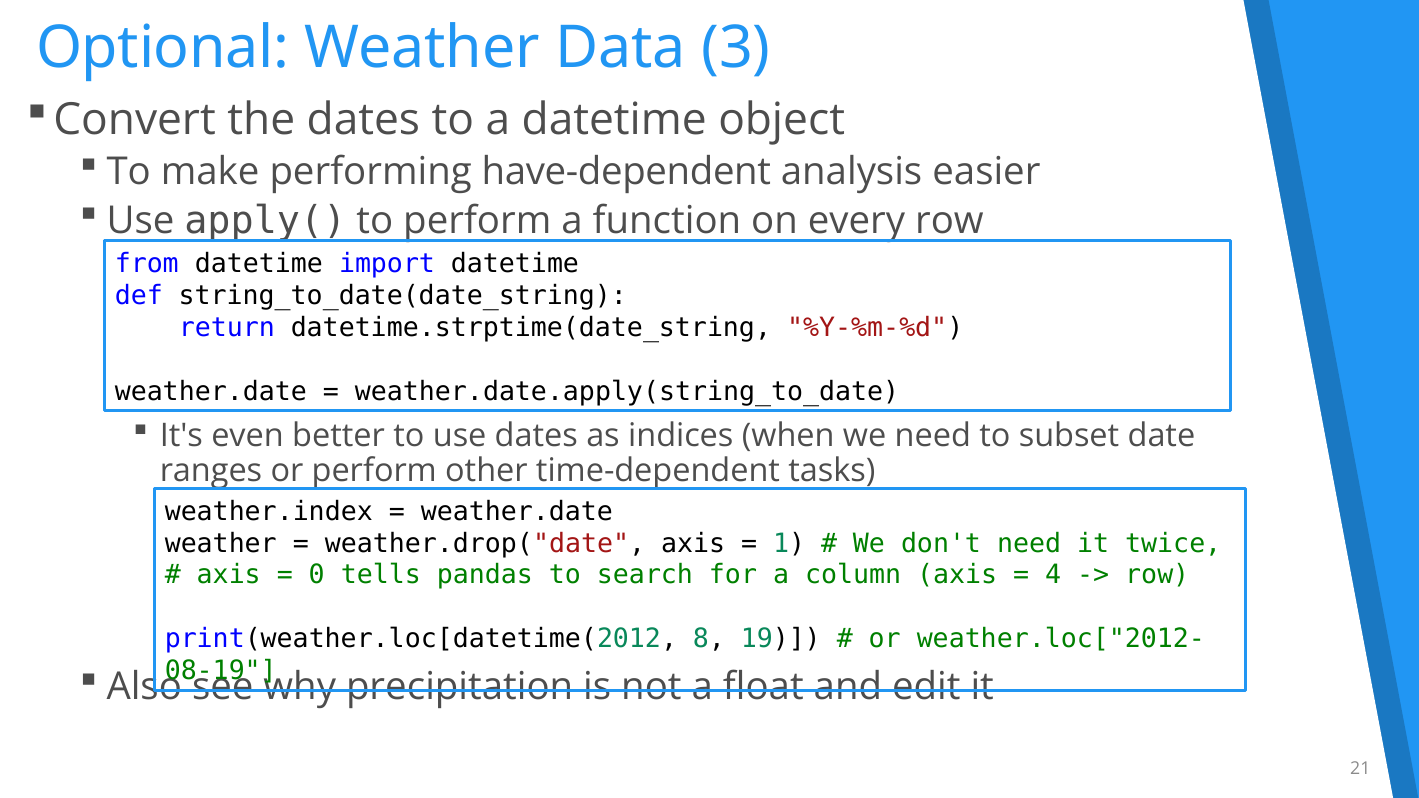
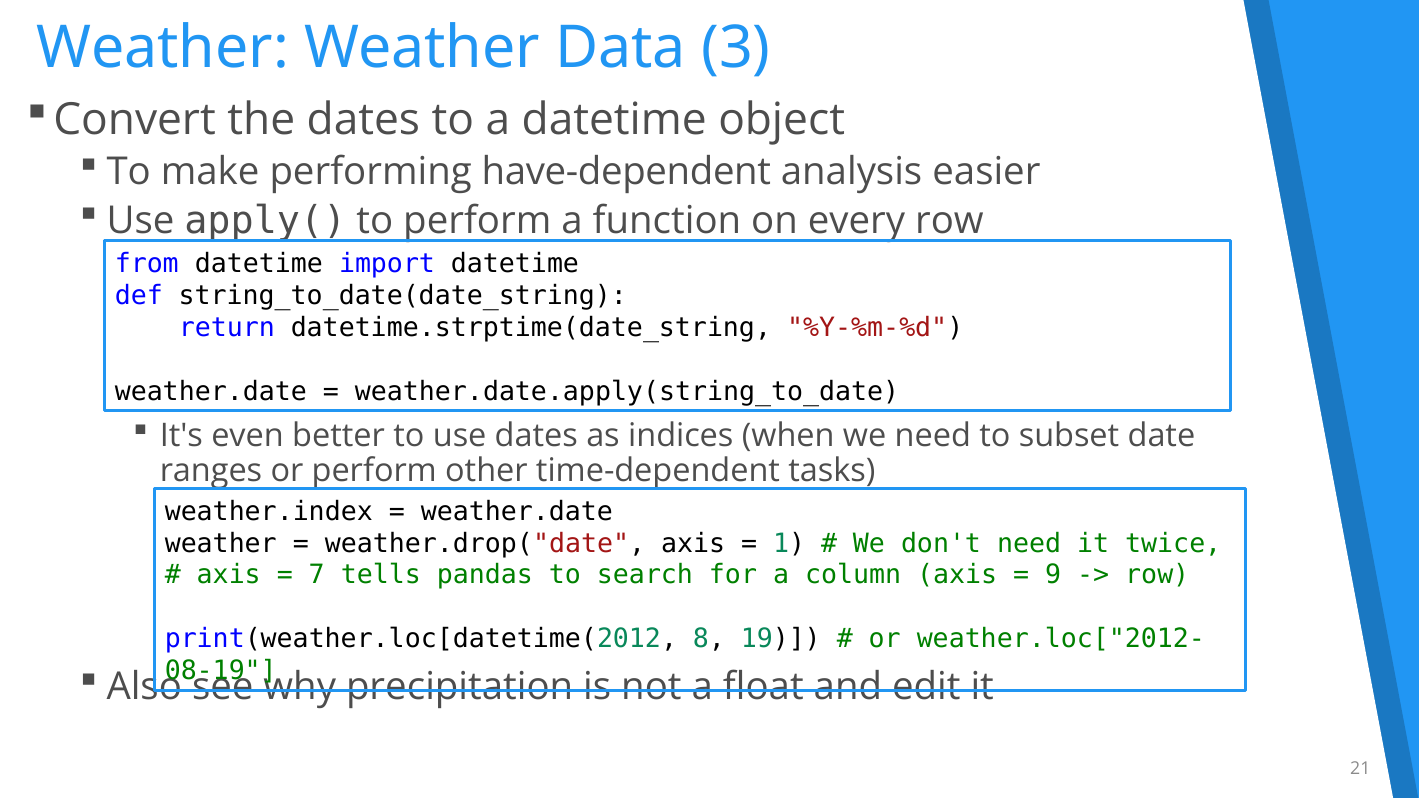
Optional at (163, 48): Optional -> Weather
0: 0 -> 7
4: 4 -> 9
